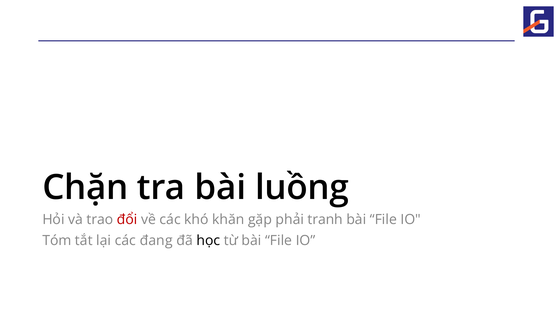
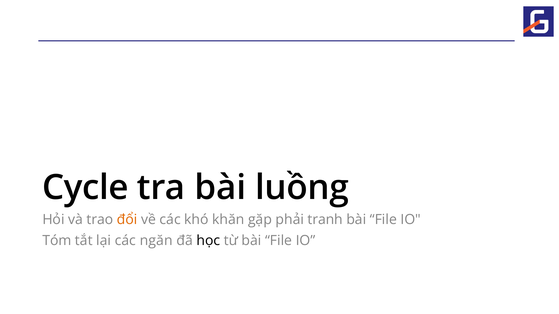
Chặn: Chặn -> Cycle
đổi colour: red -> orange
đang: đang -> ngăn
